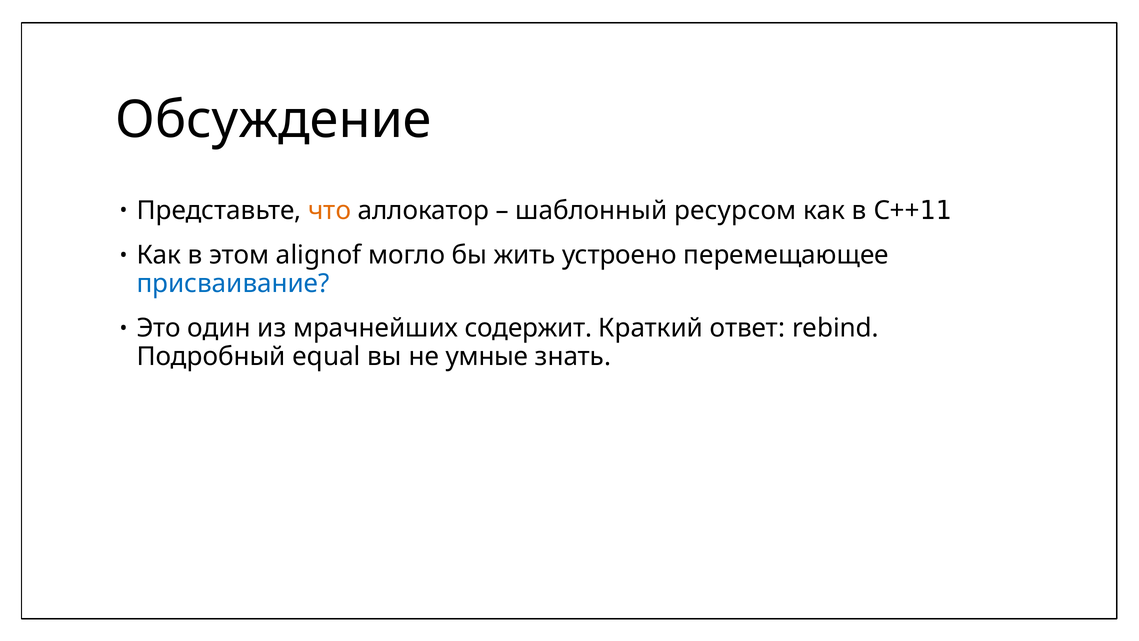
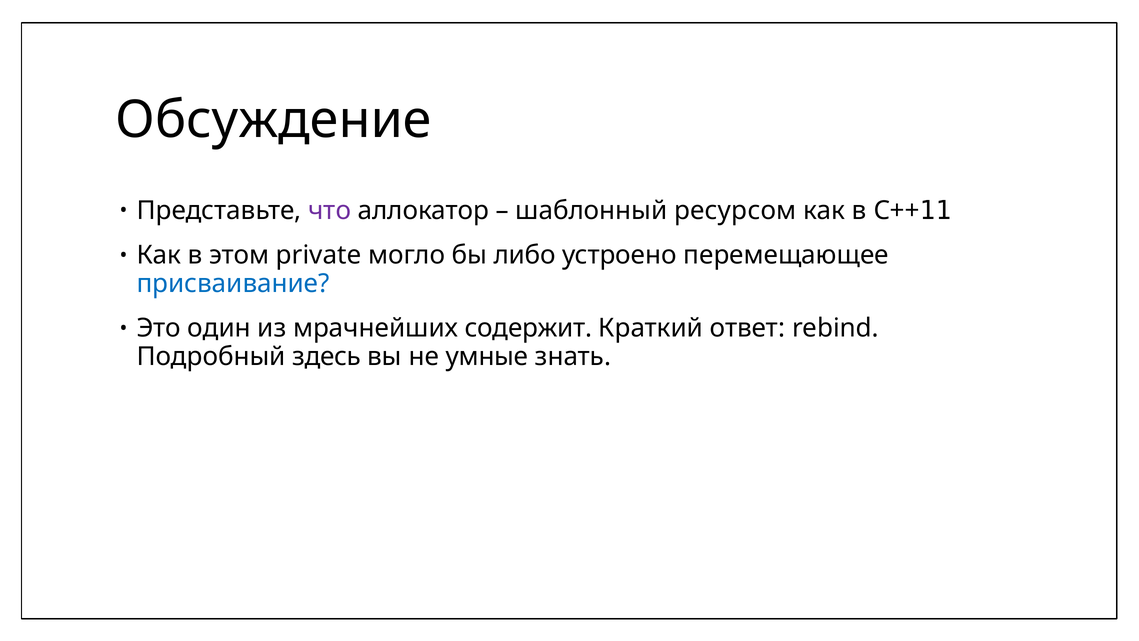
что colour: orange -> purple
alignof: alignof -> private
жить: жить -> либо
equal: equal -> здесь
